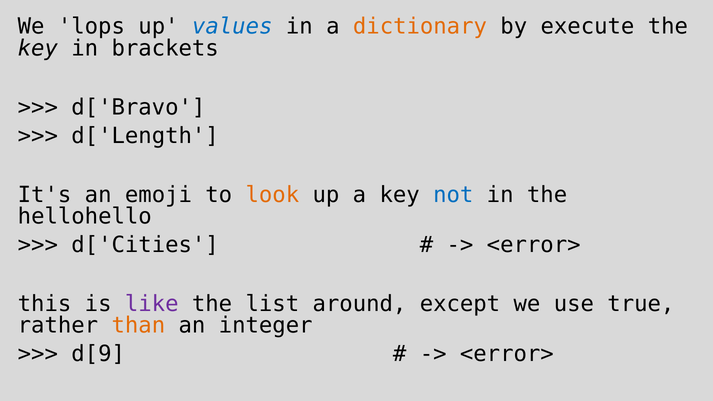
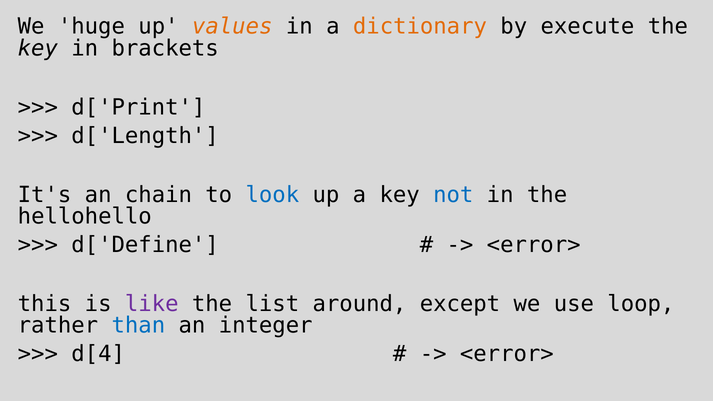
lops: lops -> huge
values colour: blue -> orange
d['Bravo: d['Bravo -> d['Print
emoji: emoji -> chain
look colour: orange -> blue
d['Cities: d['Cities -> d['Define
true: true -> loop
than colour: orange -> blue
d[9: d[9 -> d[4
